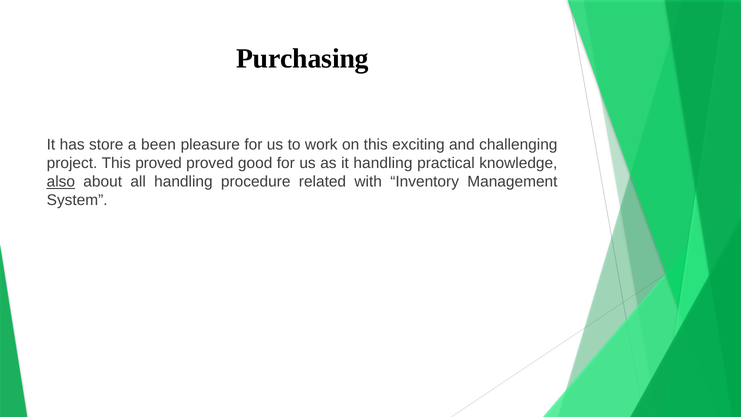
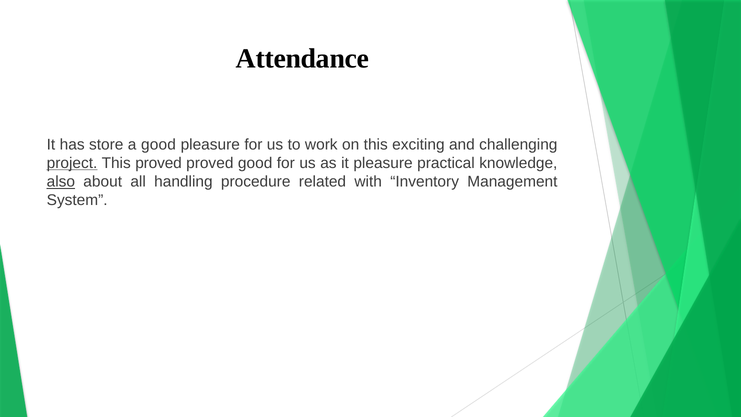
Purchasing: Purchasing -> Attendance
a been: been -> good
project underline: none -> present
it handling: handling -> pleasure
